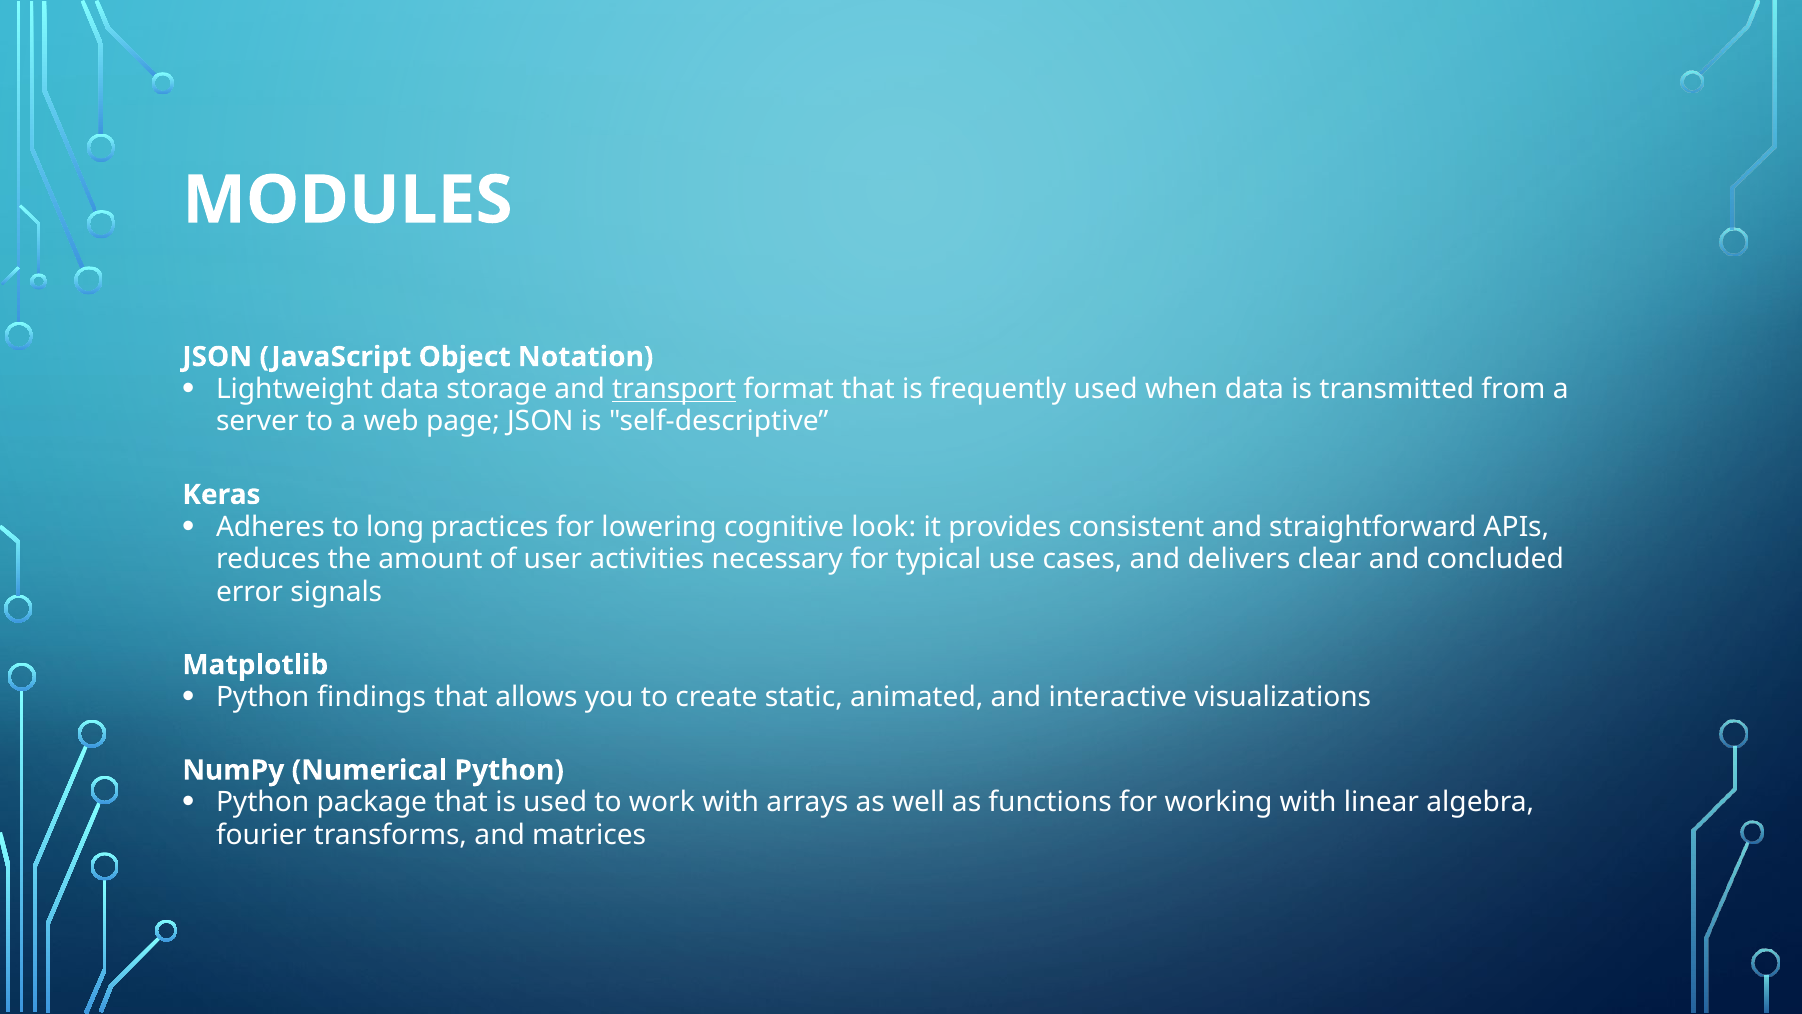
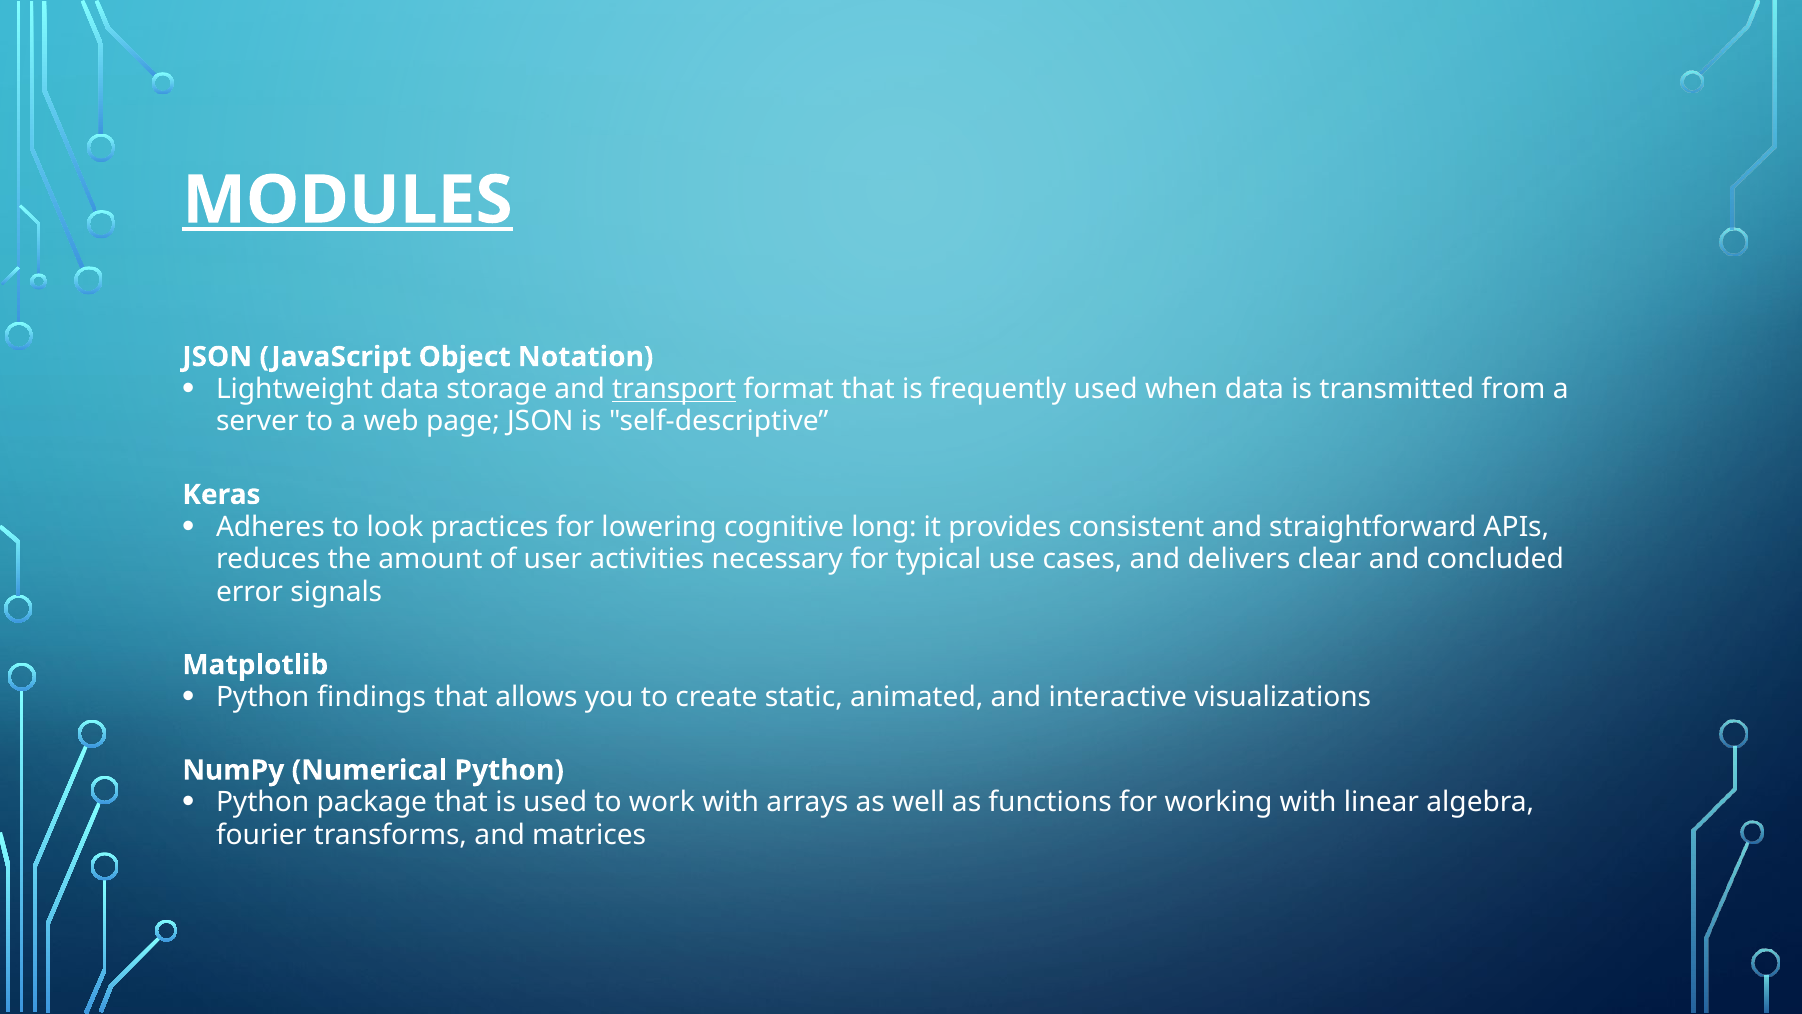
MODULES underline: none -> present
long: long -> look
look: look -> long
